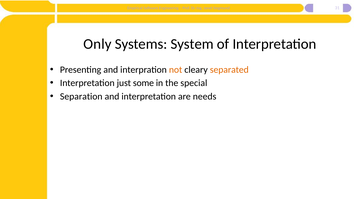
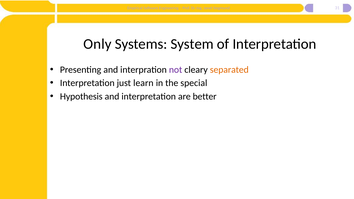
not colour: orange -> purple
some: some -> learn
Separation: Separation -> Hypothesis
needs: needs -> better
